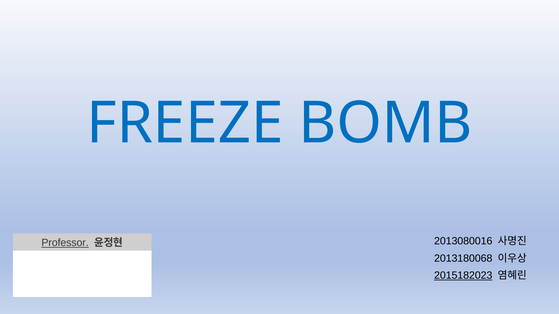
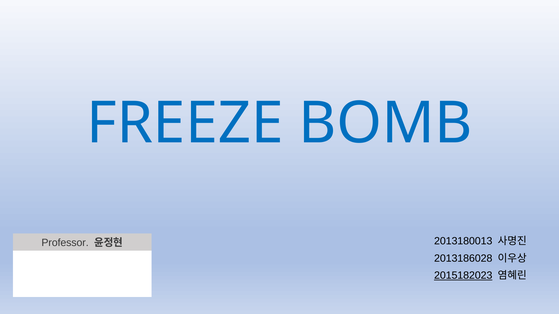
Professor underline: present -> none
2013080016: 2013080016 -> 2013180013
2013180068: 2013180068 -> 2013186028
